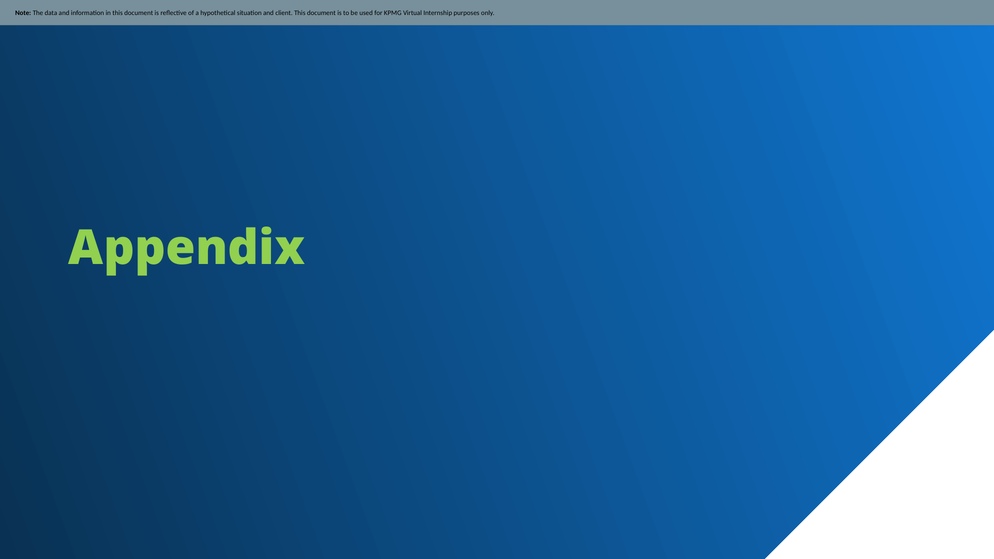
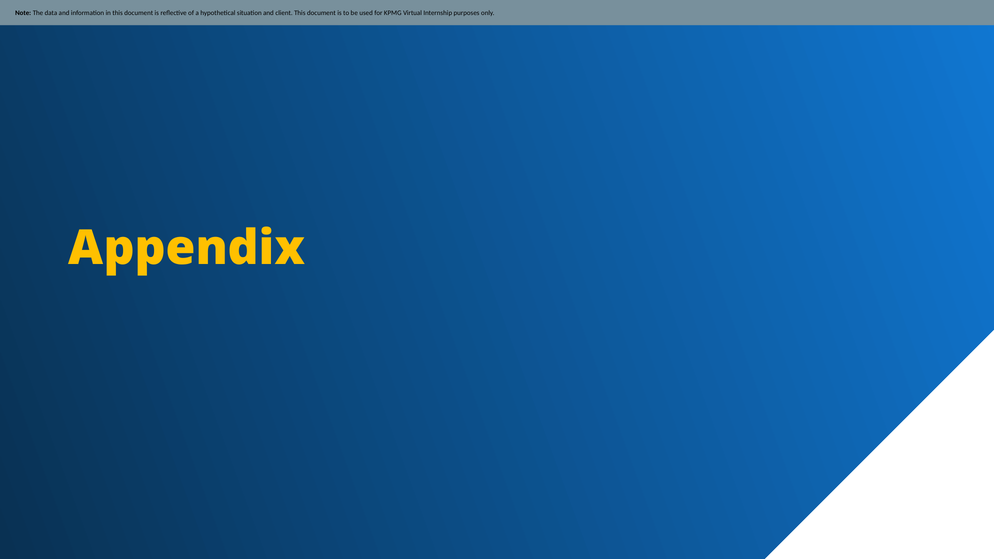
Appendix colour: light green -> yellow
